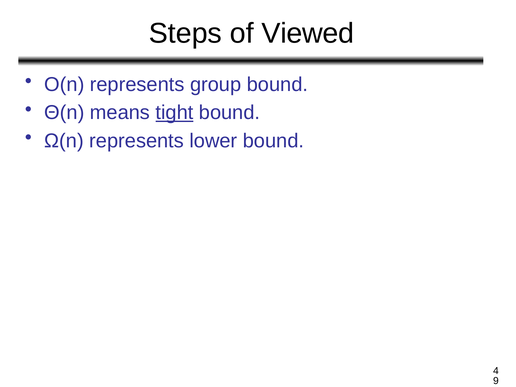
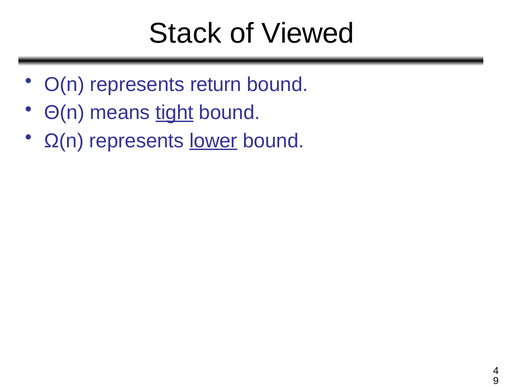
Steps: Steps -> Stack
group: group -> return
lower underline: none -> present
